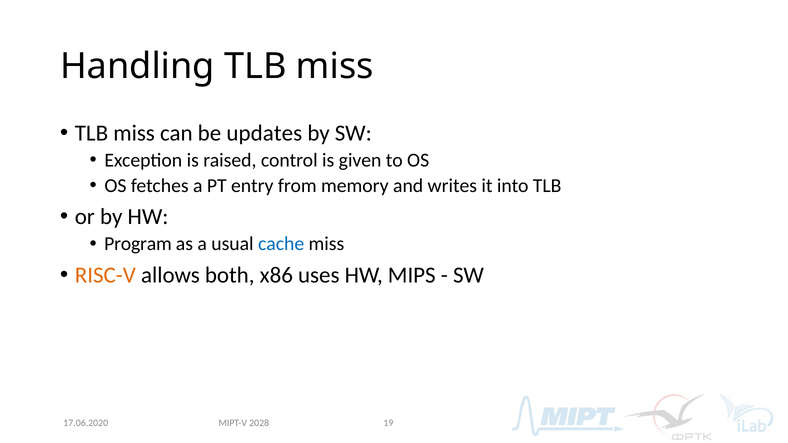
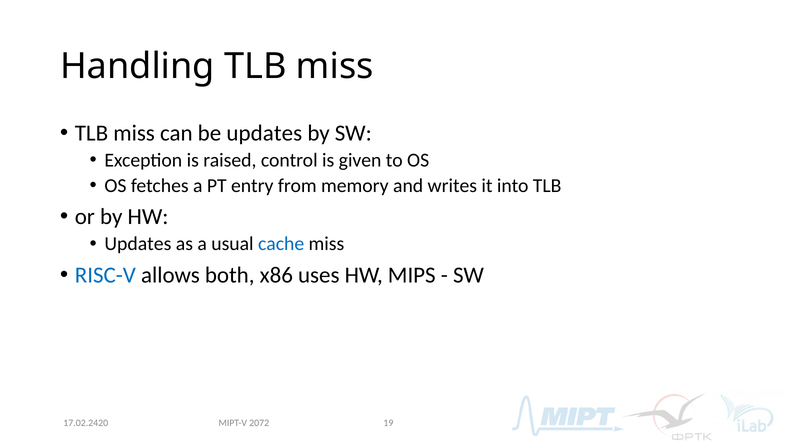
Program at (138, 244): Program -> Updates
RISC-V colour: orange -> blue
17.06.2020: 17.06.2020 -> 17.02.2420
2028: 2028 -> 2072
